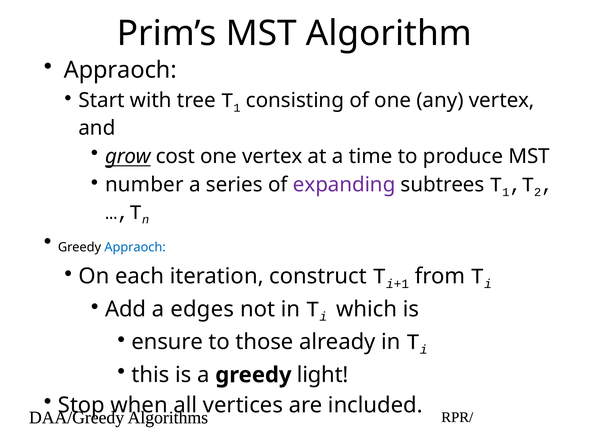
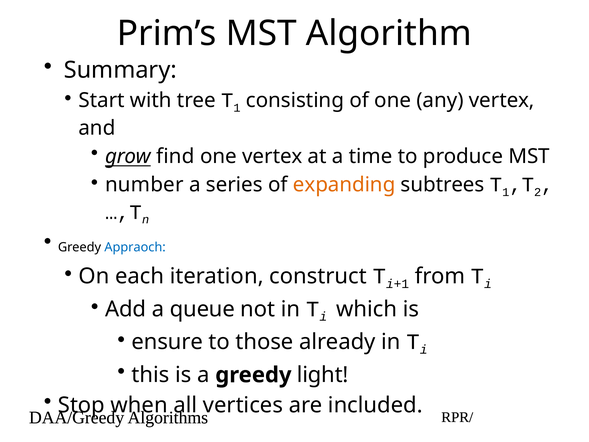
Appraoch at (120, 70): Appraoch -> Summary
cost: cost -> find
expanding colour: purple -> orange
edges: edges -> queue
